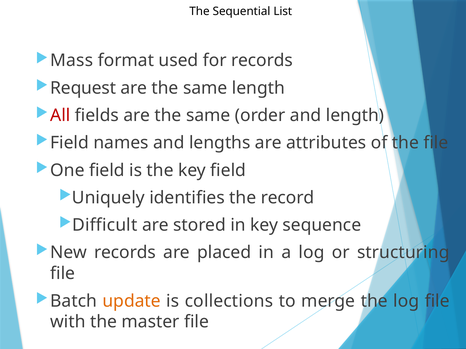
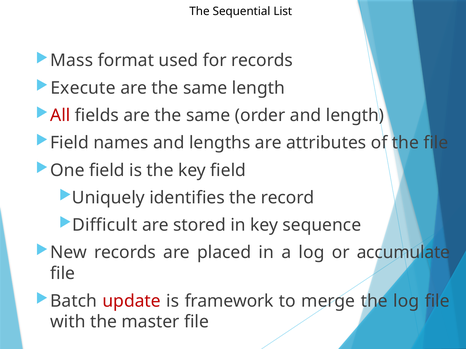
Request: Request -> Execute
structuring: structuring -> accumulate
update colour: orange -> red
collections: collections -> framework
